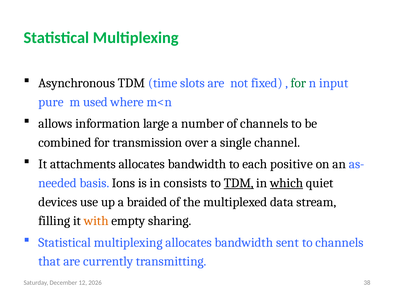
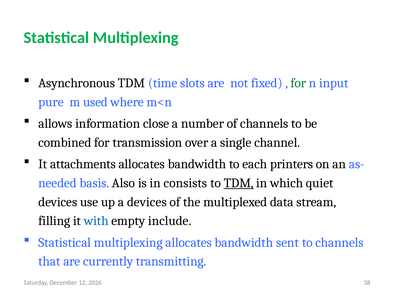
large: large -> close
positive: positive -> printers
Ions: Ions -> Also
which underline: present -> none
a braided: braided -> devices
with colour: orange -> blue
sharing: sharing -> include
